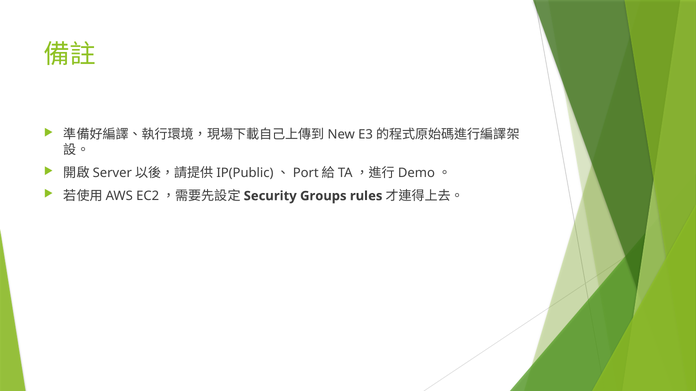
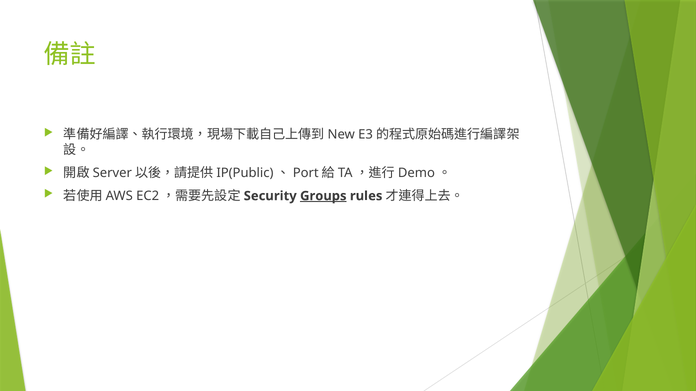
Groups underline: none -> present
